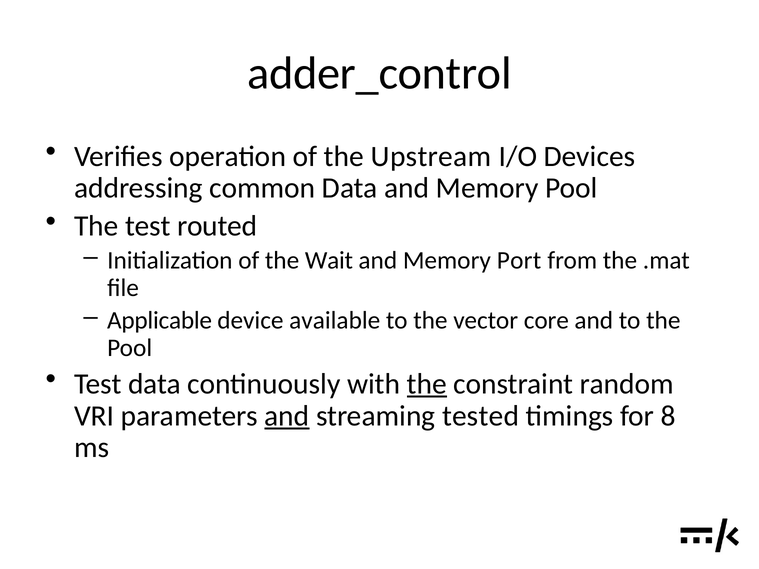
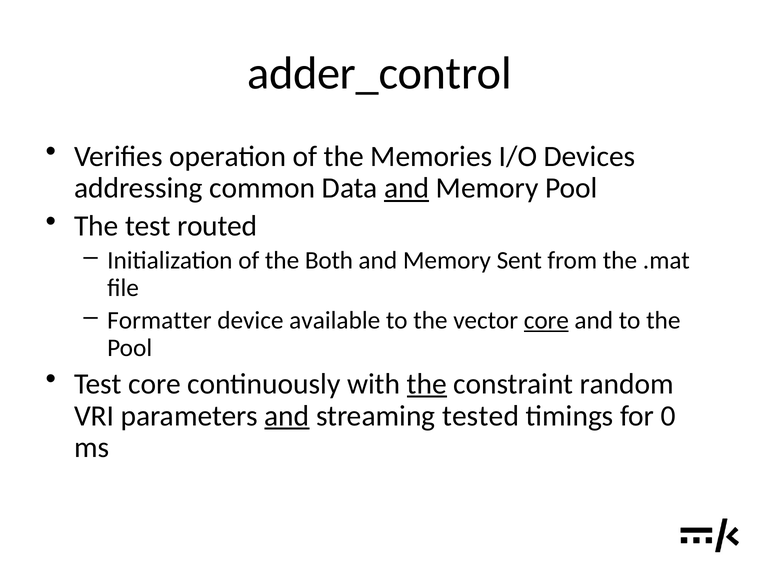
Upstream: Upstream -> Memories
and at (407, 188) underline: none -> present
Wait: Wait -> Both
Port: Port -> Sent
Applicable: Applicable -> Formatter
core at (546, 321) underline: none -> present
Test data: data -> core
8: 8 -> 0
